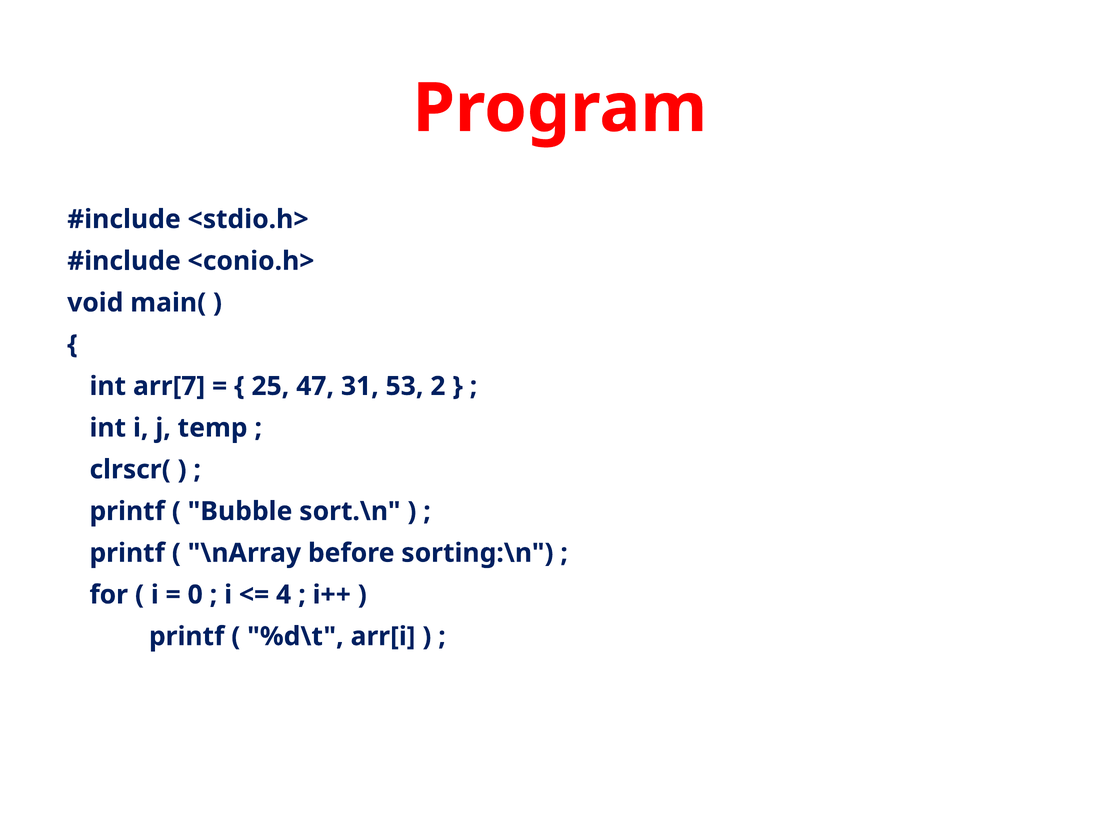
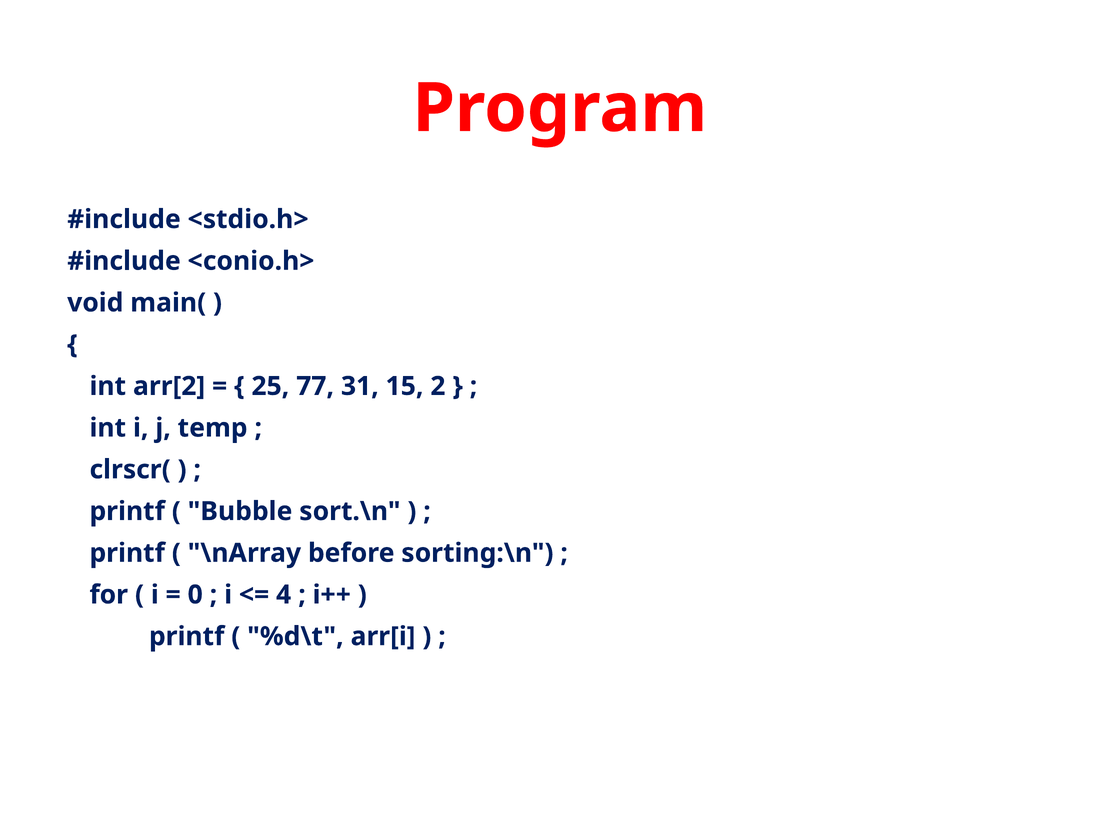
arr[7: arr[7 -> arr[2
47: 47 -> 77
53: 53 -> 15
